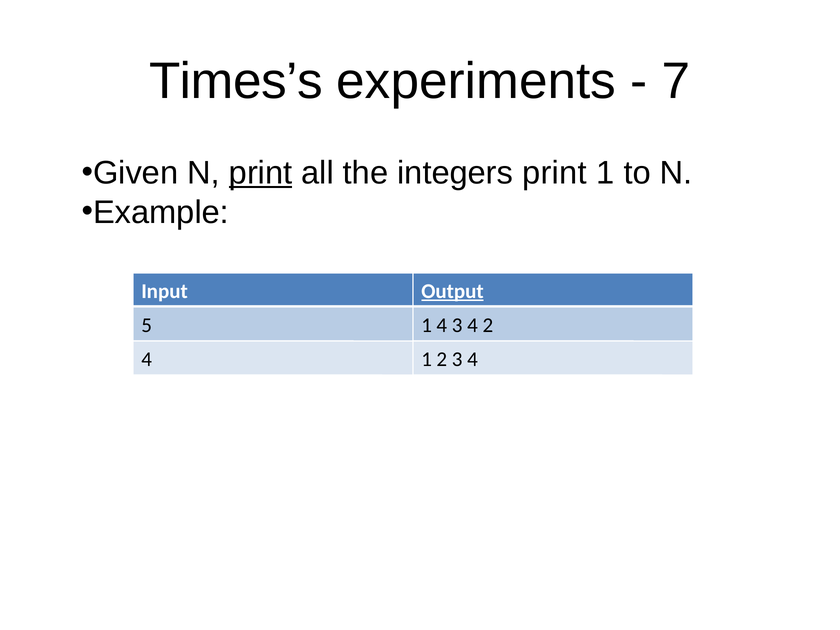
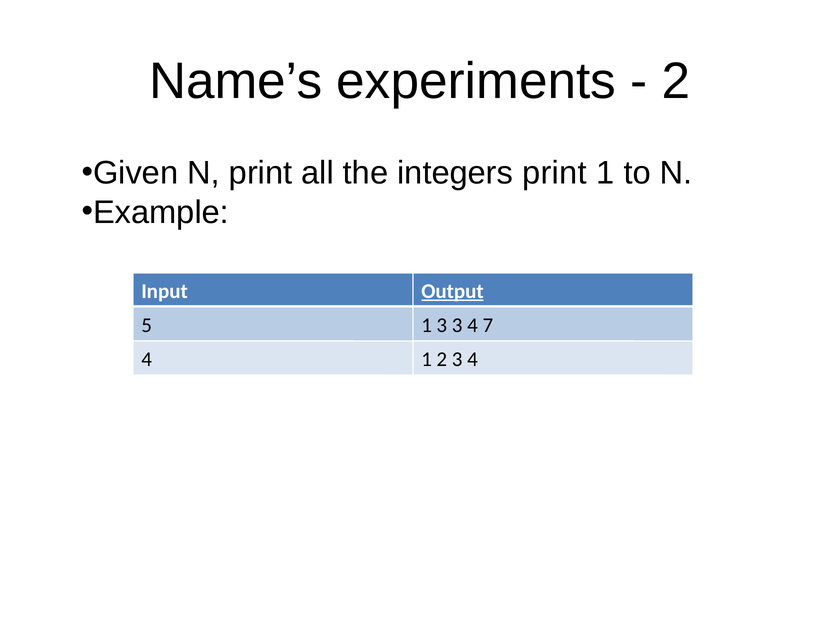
Times’s: Times’s -> Name’s
7 at (676, 81): 7 -> 2
print at (261, 173) underline: present -> none
1 4: 4 -> 3
4 2: 2 -> 7
